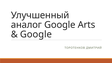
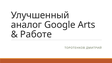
Google at (36, 34): Google -> Работе
